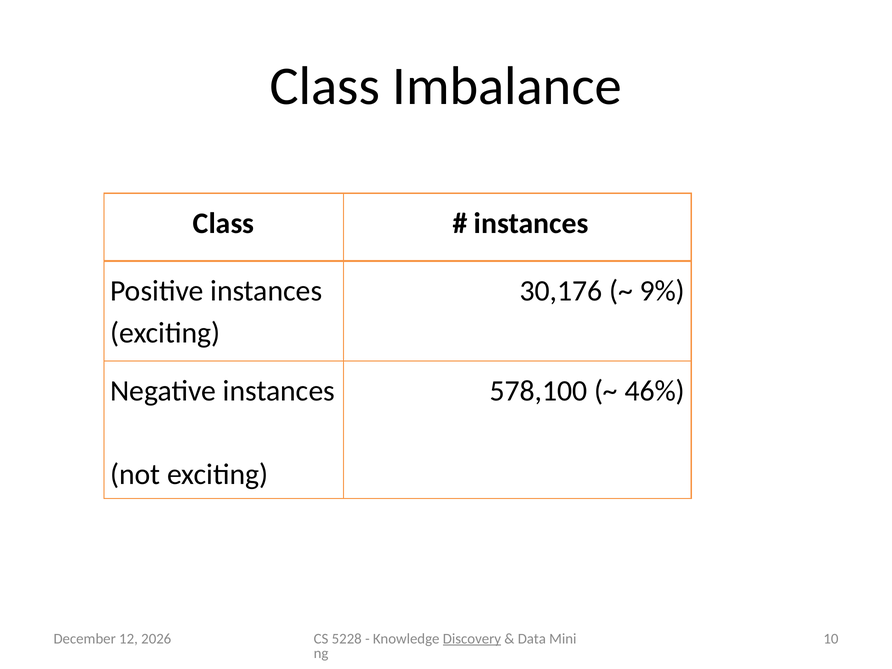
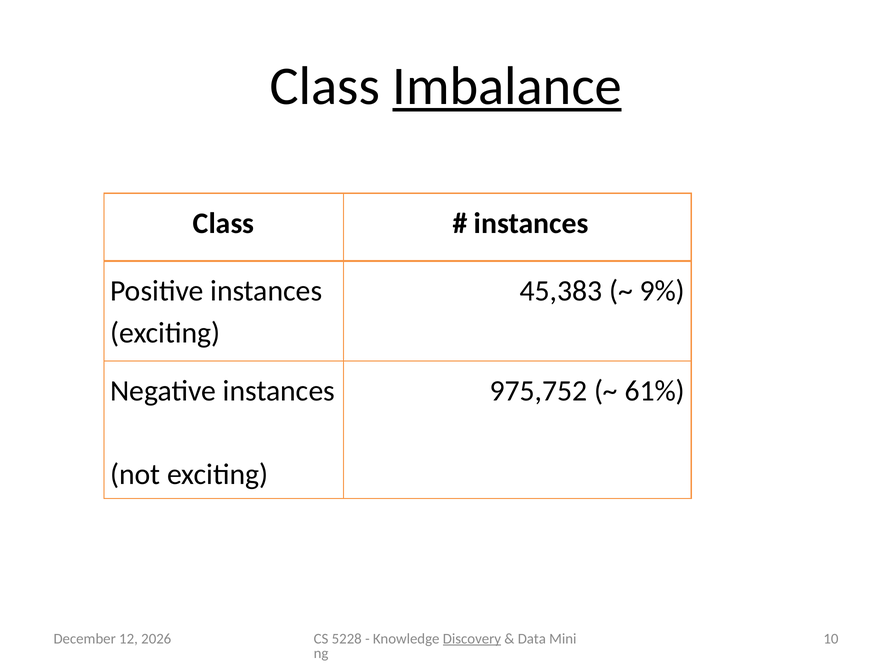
Imbalance underline: none -> present
30,176: 30,176 -> 45,383
578,100: 578,100 -> 975,752
46%: 46% -> 61%
